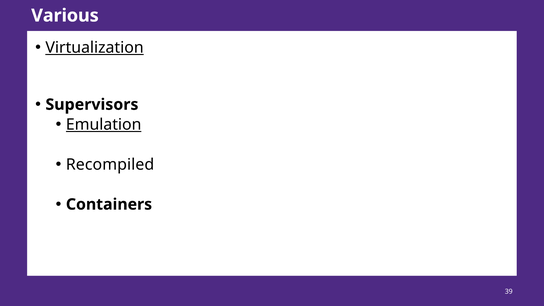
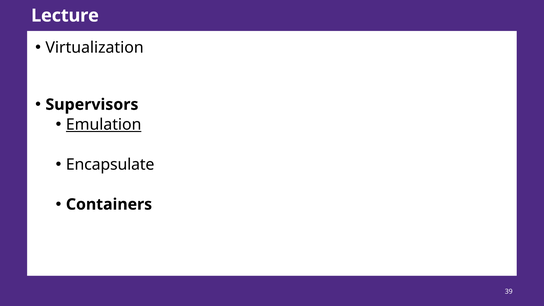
Various: Various -> Lecture
Virtualization underline: present -> none
Recompiled: Recompiled -> Encapsulate
